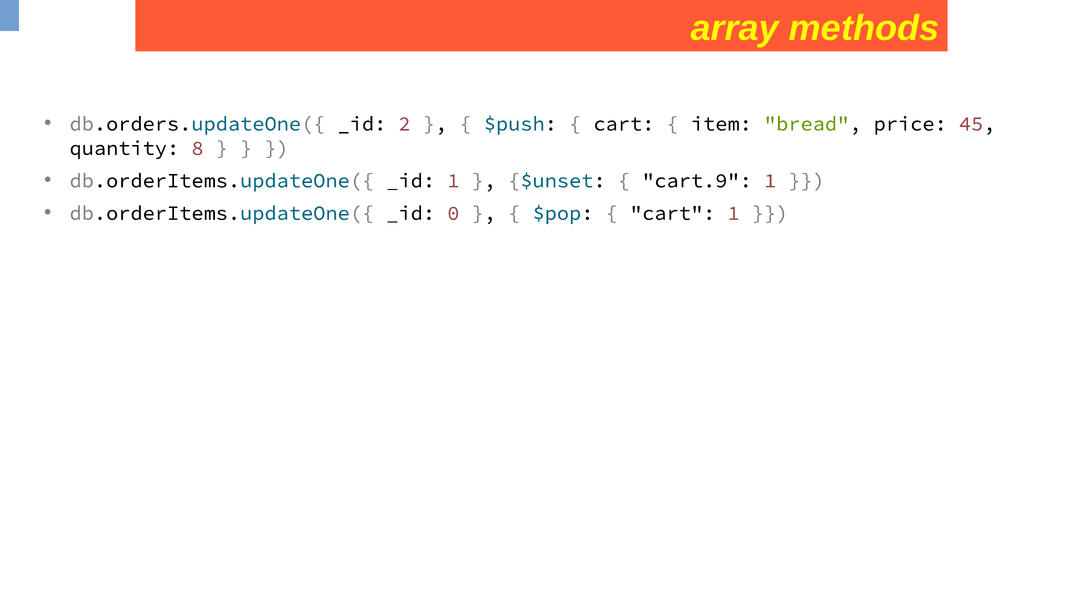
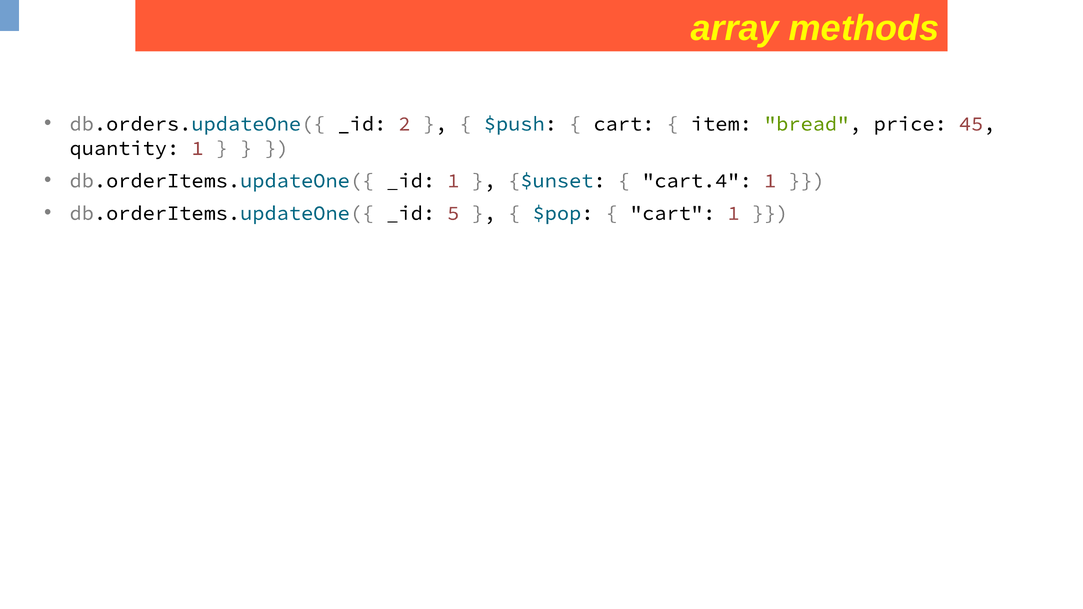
quantity 8: 8 -> 1
cart.9: cart.9 -> cart.4
0: 0 -> 5
